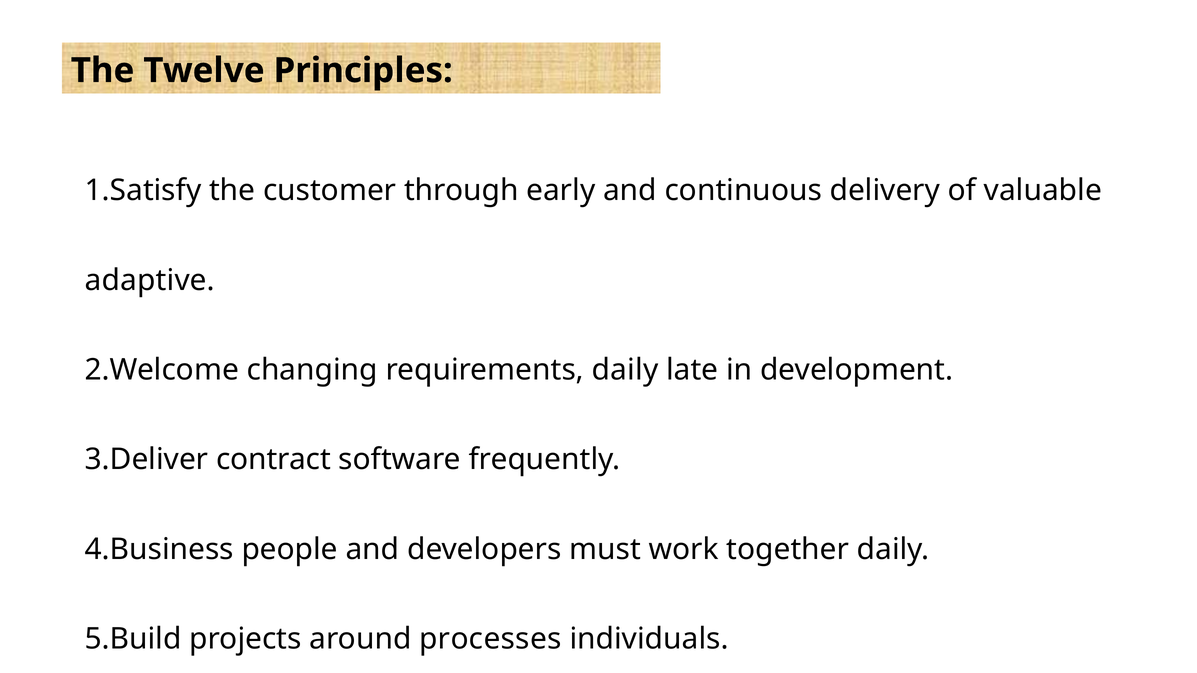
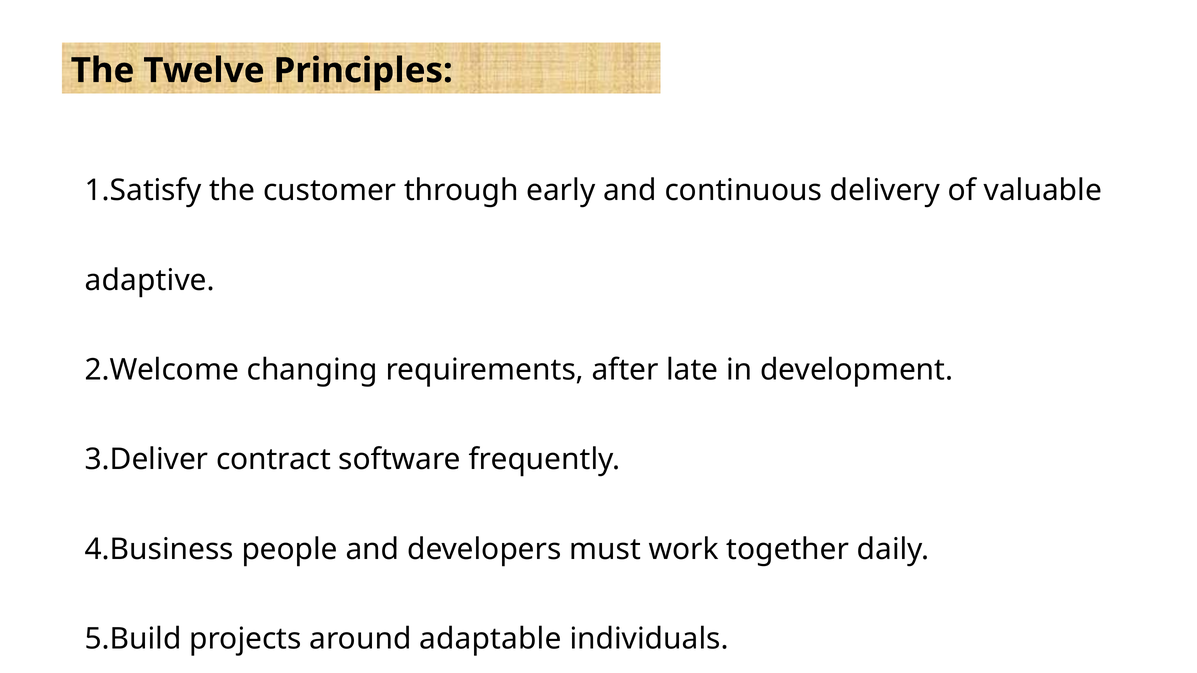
requirements daily: daily -> after
processes: processes -> adaptable
